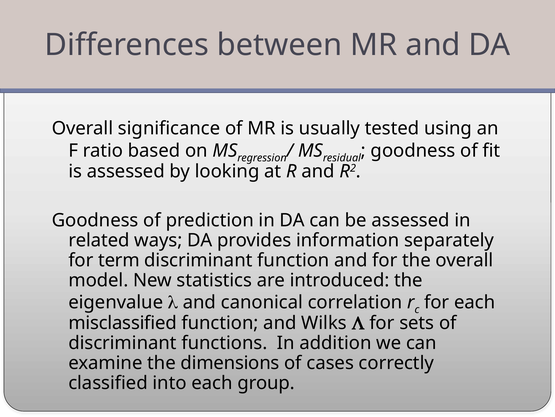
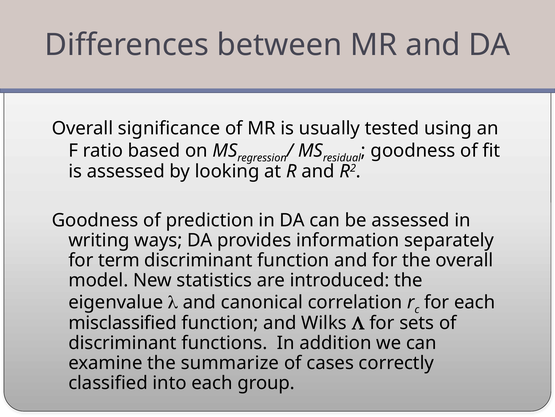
related: related -> writing
dimensions: dimensions -> summarize
